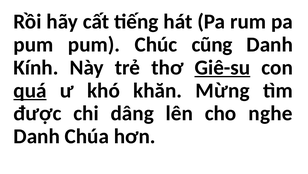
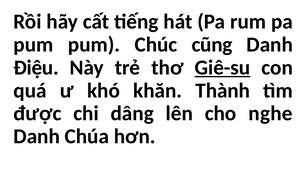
Kính: Kính -> Điệu
quá underline: present -> none
Mừng: Mừng -> Thành
